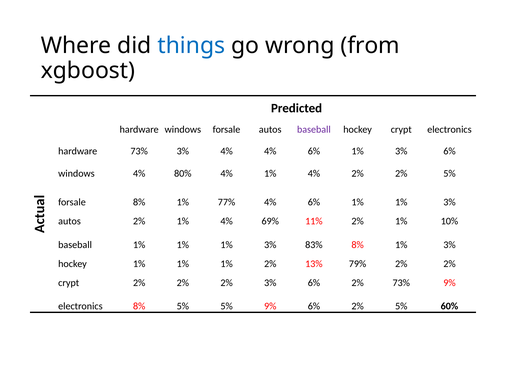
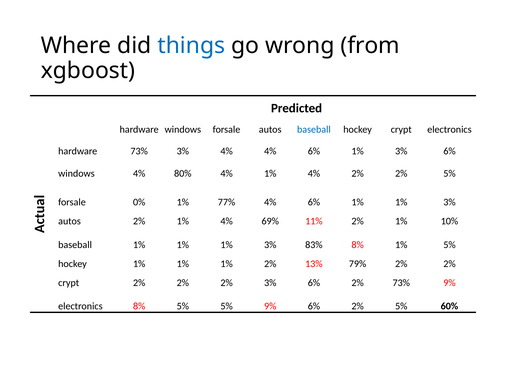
baseball at (314, 129) colour: purple -> blue
forsale 8%: 8% -> 0%
8% 1% 3%: 3% -> 5%
